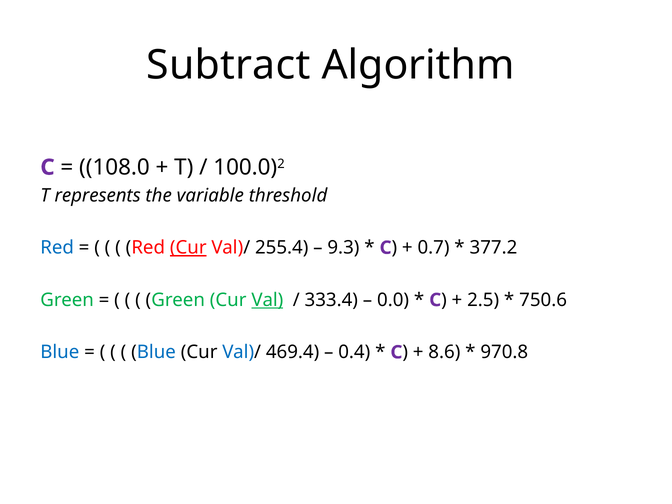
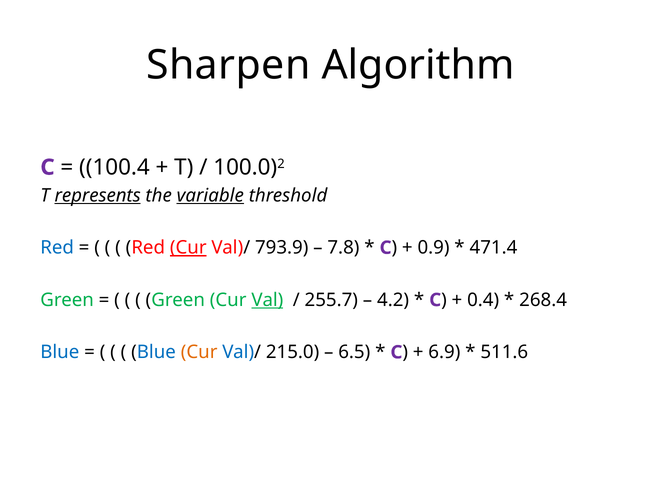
Subtract: Subtract -> Sharpen
108.0: 108.0 -> 100.4
represents underline: none -> present
variable underline: none -> present
255.4: 255.4 -> 793.9
9.3: 9.3 -> 7.8
0.7: 0.7 -> 0.9
377.2: 377.2 -> 471.4
333.4: 333.4 -> 255.7
0.0: 0.0 -> 4.2
2.5: 2.5 -> 0.4
750.6: 750.6 -> 268.4
Cur at (199, 352) colour: black -> orange
469.4: 469.4 -> 215.0
0.4: 0.4 -> 6.5
8.6: 8.6 -> 6.9
970.8: 970.8 -> 511.6
